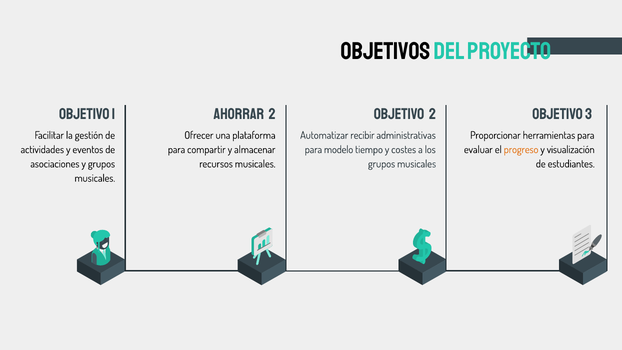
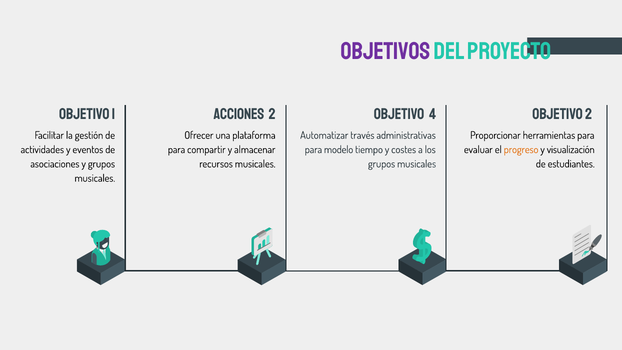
Objetivos colour: black -> purple
Ahorrar: Ahorrar -> Acciones
Objetivo 2: 2 -> 4
Objetivo 3: 3 -> 2
recibir: recibir -> través
